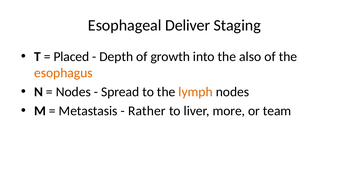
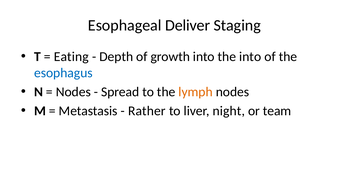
Placed: Placed -> Eating
the also: also -> into
esophagus colour: orange -> blue
more: more -> night
